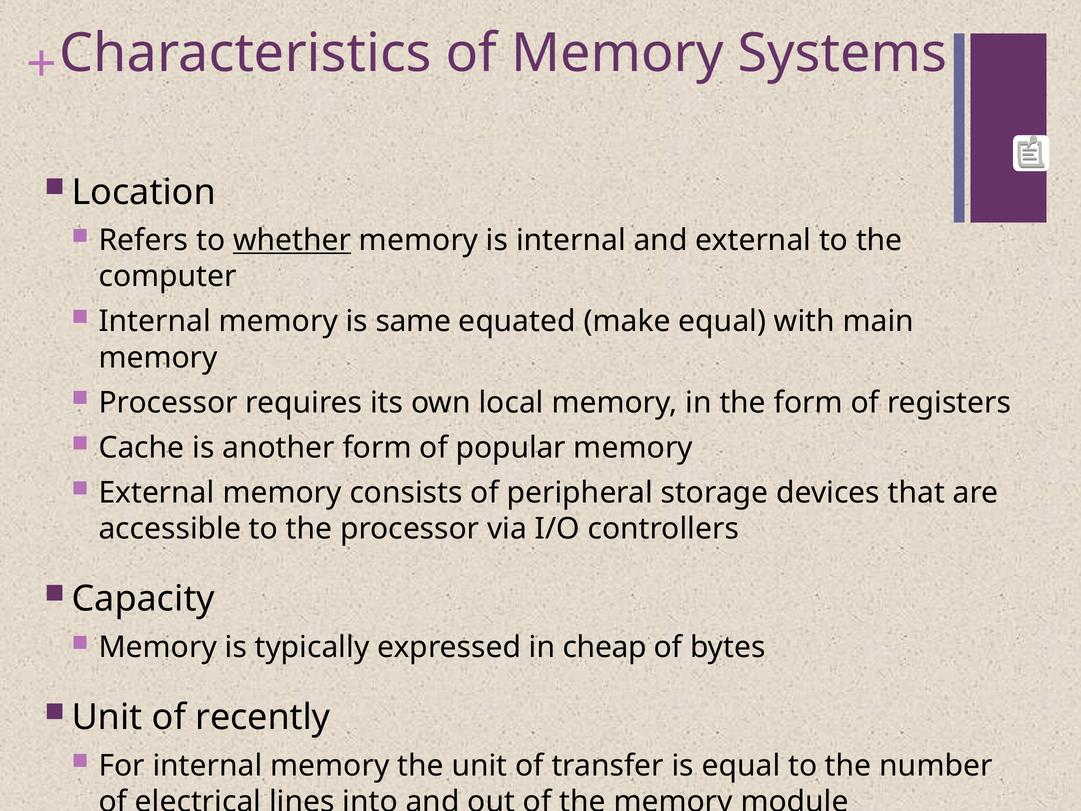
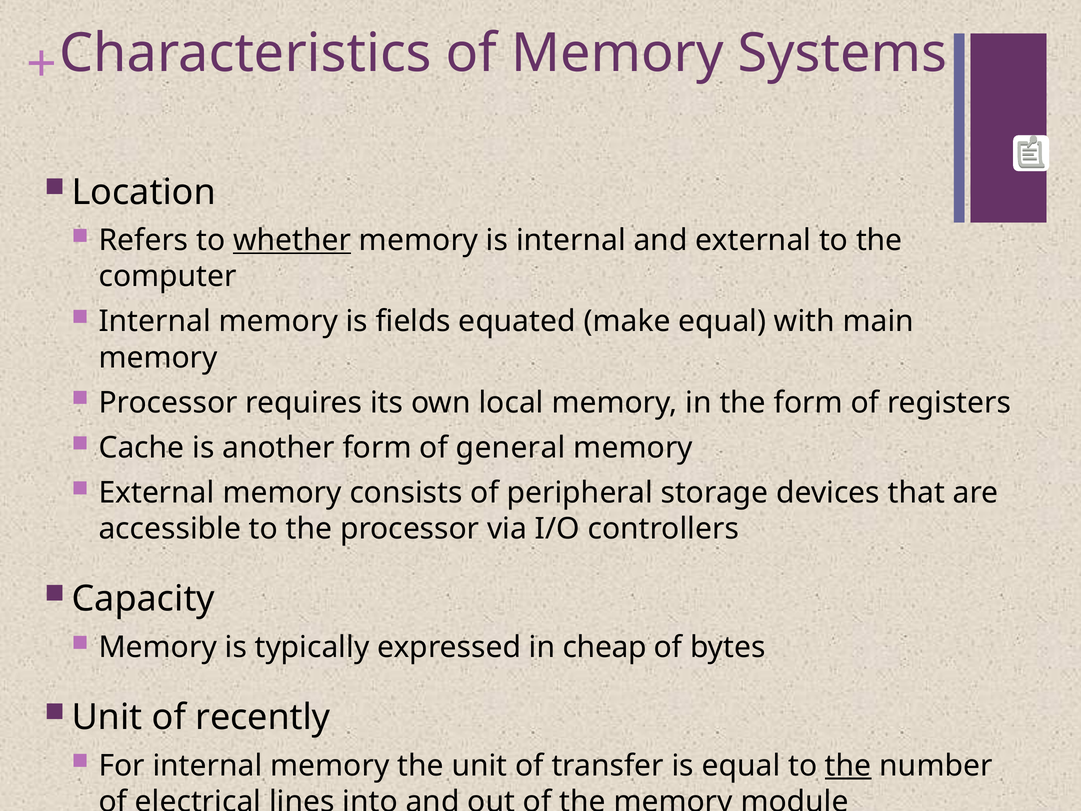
same: same -> fields
popular: popular -> general
the at (848, 765) underline: none -> present
